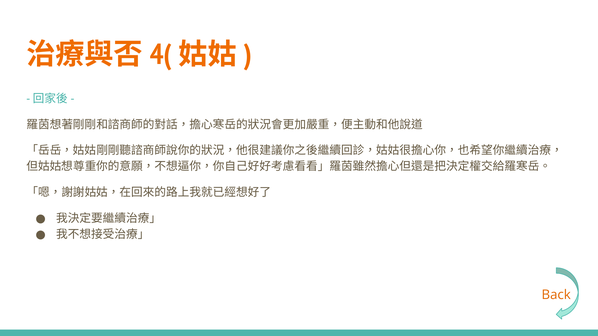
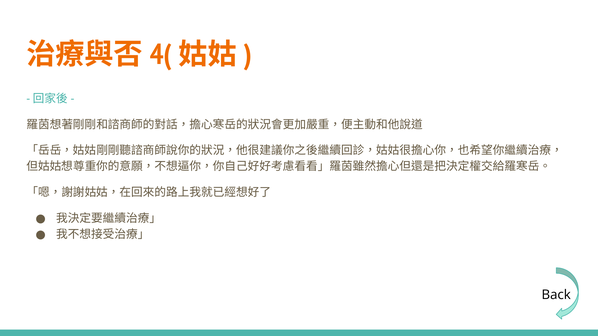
Back colour: orange -> black
